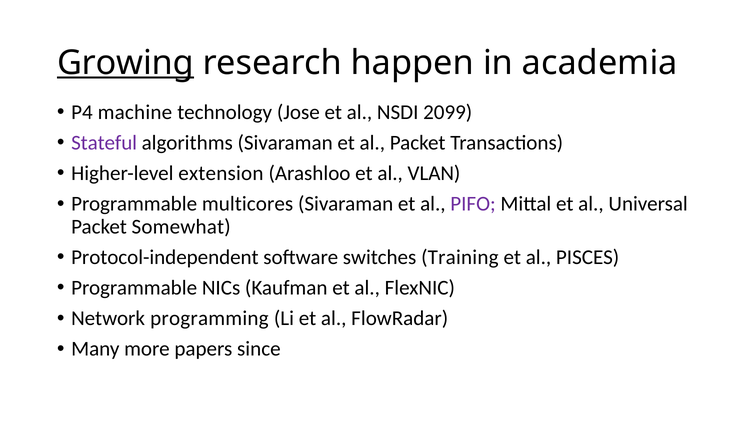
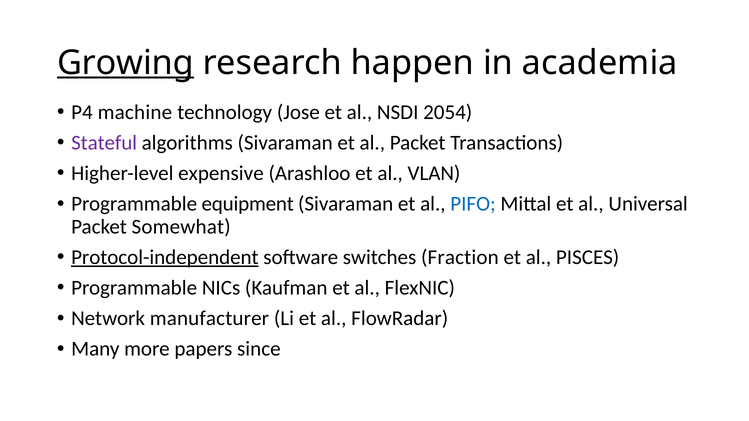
2099: 2099 -> 2054
extension: extension -> expensive
multicores: multicores -> equipment
PIFO colour: purple -> blue
Protocol-independent underline: none -> present
Training: Training -> Fraction
programming: programming -> manufacturer
